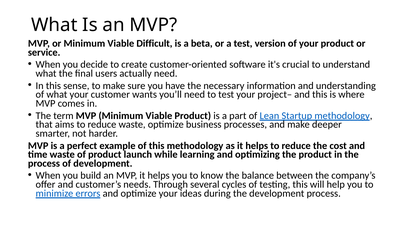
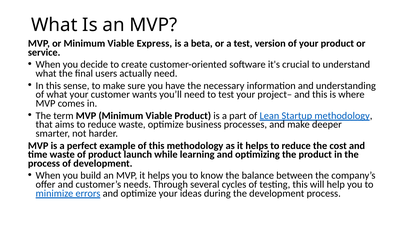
Difficult: Difficult -> Express
